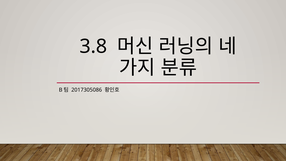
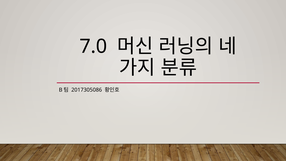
3.8: 3.8 -> 7.0
